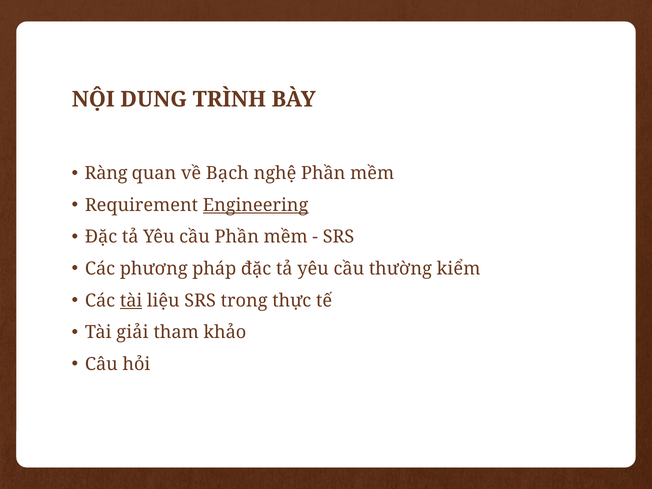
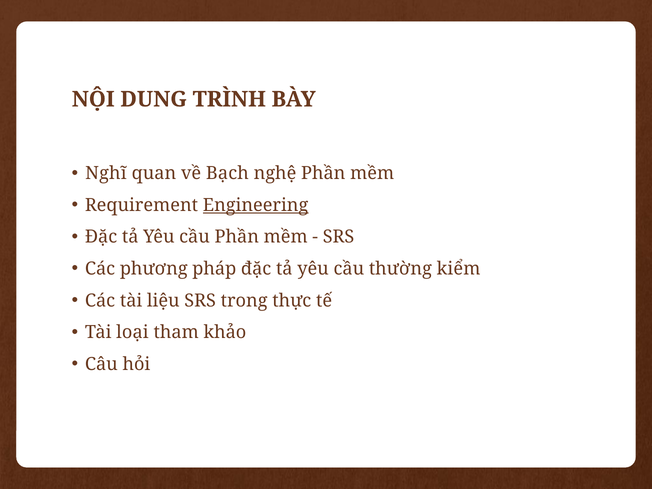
Ràng: Ràng -> Nghĩ
tài at (131, 301) underline: present -> none
giải: giải -> loại
